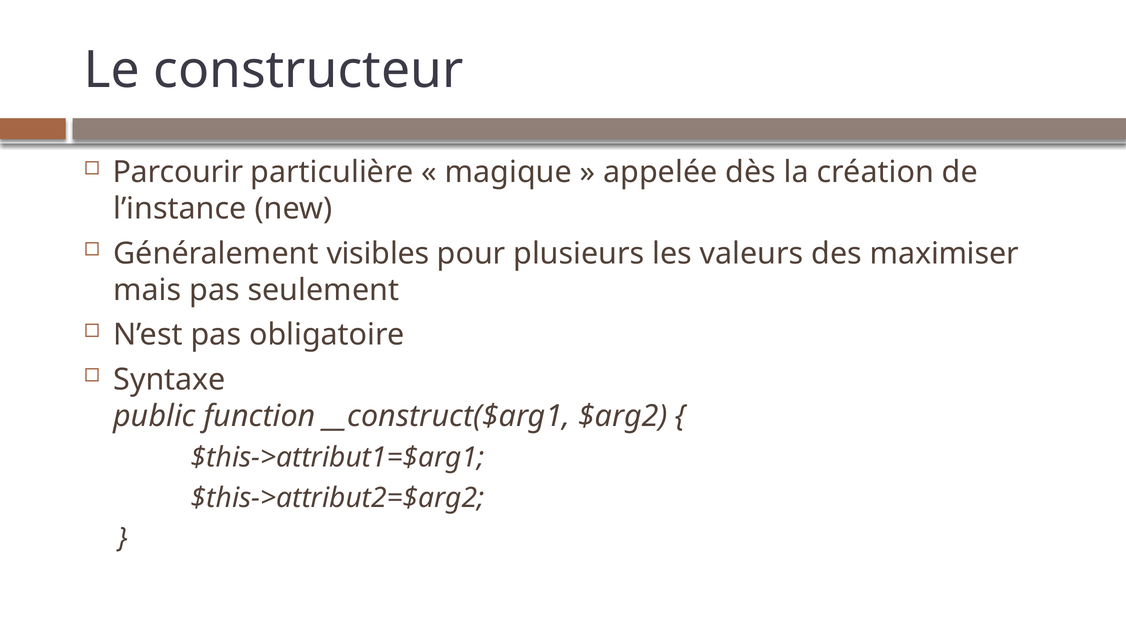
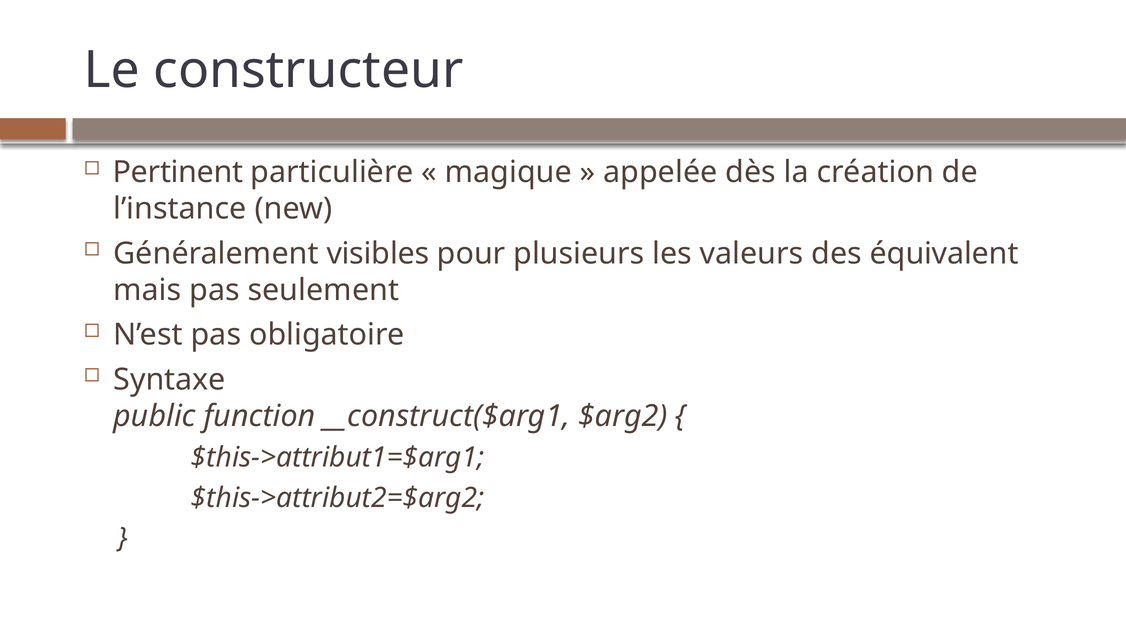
Parcourir: Parcourir -> Pertinent
maximiser: maximiser -> équivalent
